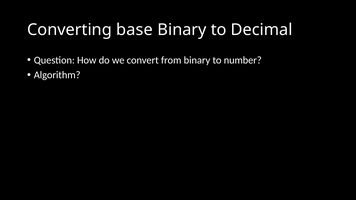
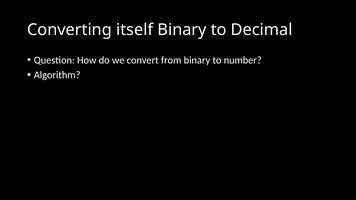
base: base -> itself
